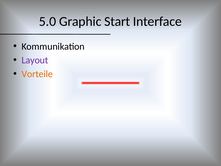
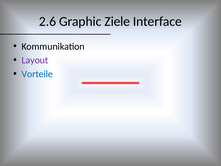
5.0: 5.0 -> 2.6
Start: Start -> Ziele
Vorteile colour: orange -> blue
